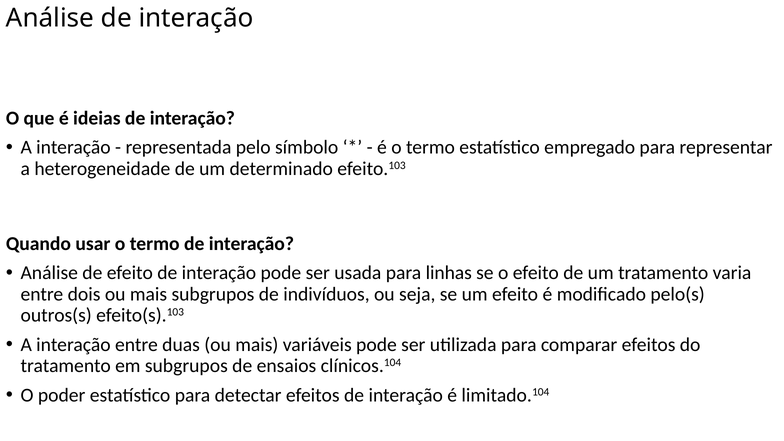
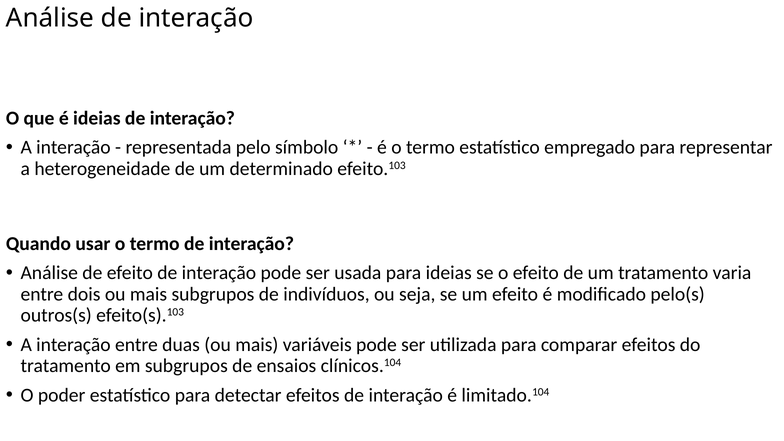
para linhas: linhas -> ideias
